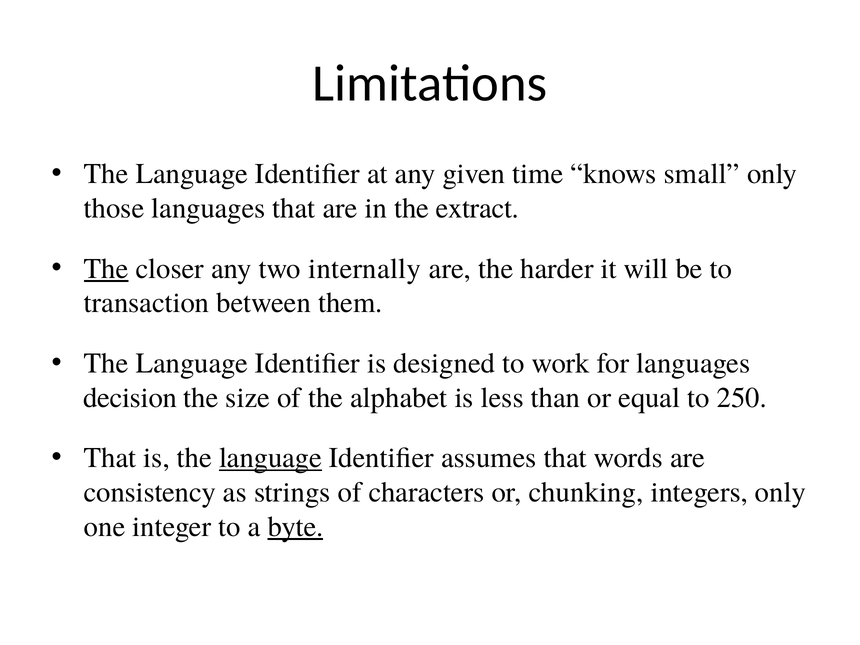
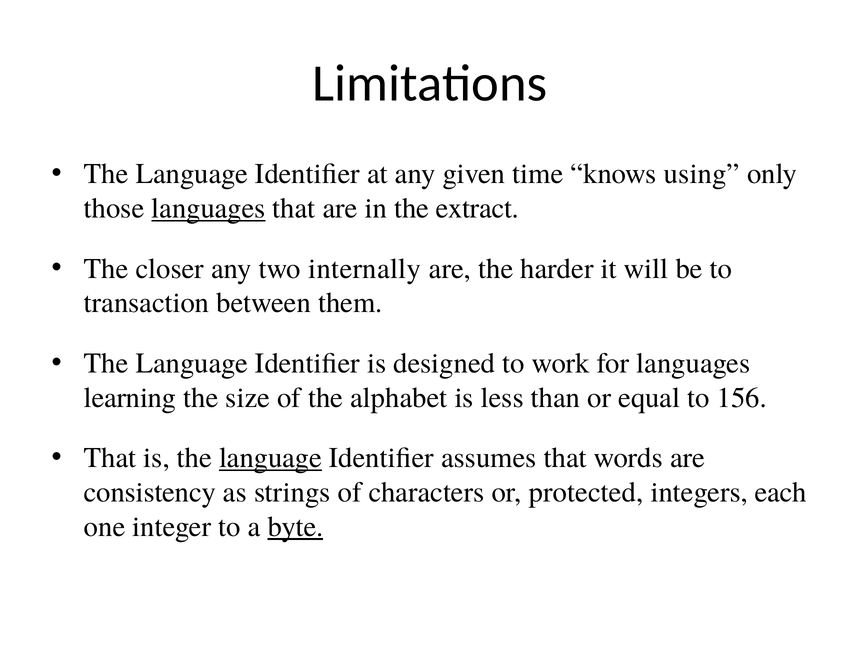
small: small -> using
languages at (208, 208) underline: none -> present
The at (106, 269) underline: present -> none
decision: decision -> learning
250: 250 -> 156
chunking: chunking -> protected
integers only: only -> each
